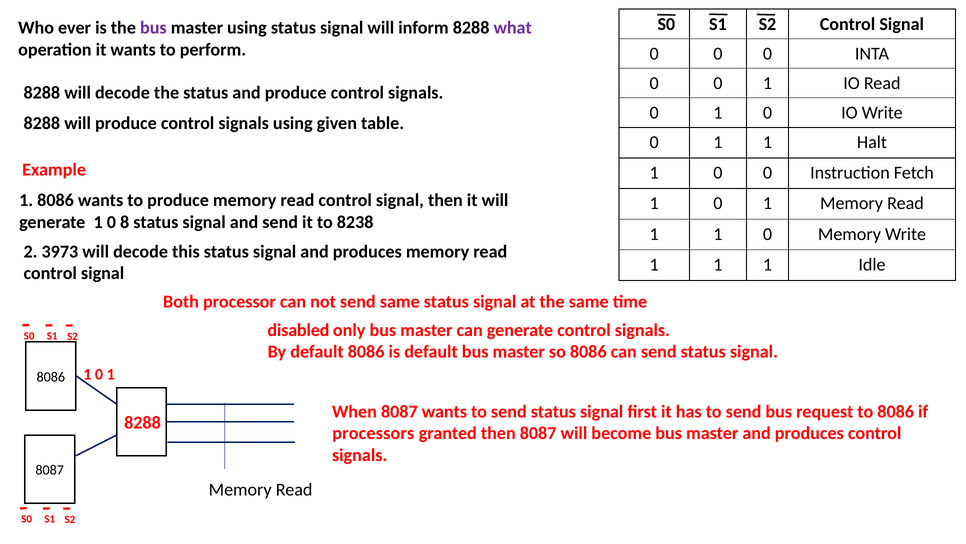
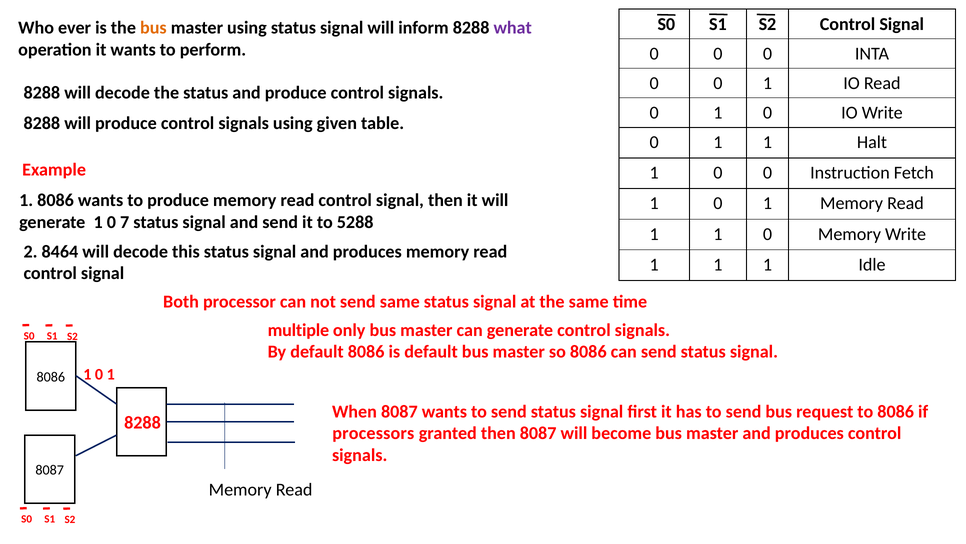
bus at (153, 28) colour: purple -> orange
8: 8 -> 7
8238: 8238 -> 5288
3973: 3973 -> 8464
disabled: disabled -> multiple
